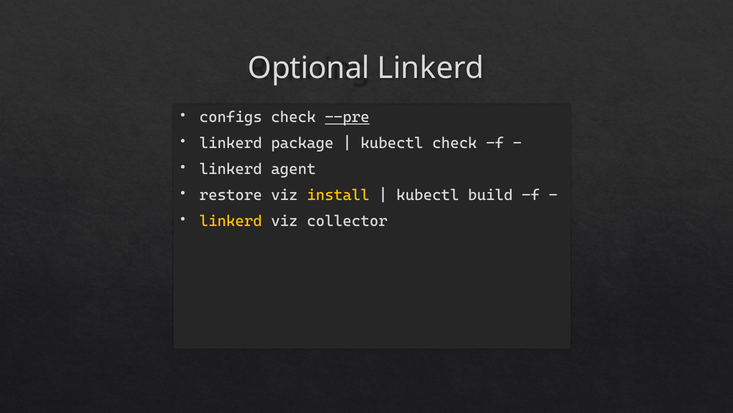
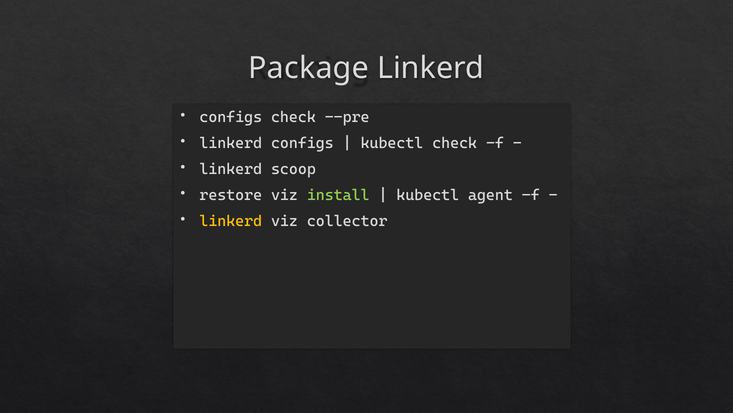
Optional: Optional -> Package
--pre underline: present -> none
linkerd package: package -> configs
agent: agent -> scoop
install colour: yellow -> light green
build: build -> agent
